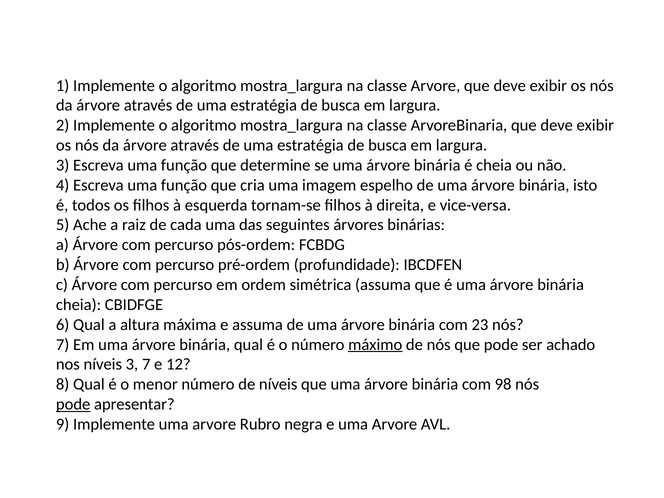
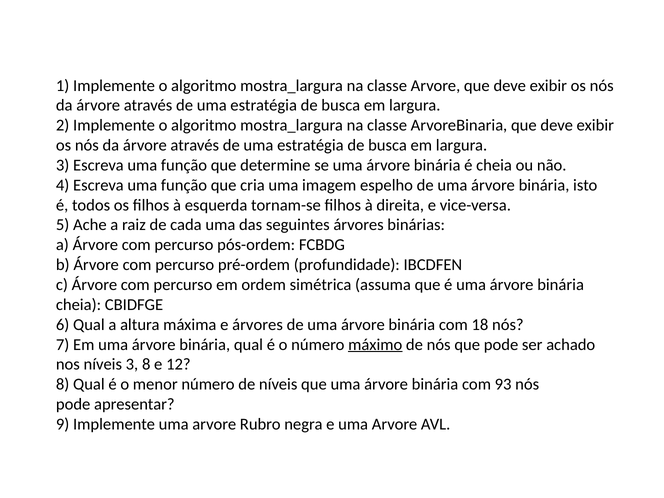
e assuma: assuma -> árvores
23: 23 -> 18
3 7: 7 -> 8
98: 98 -> 93
pode at (73, 404) underline: present -> none
